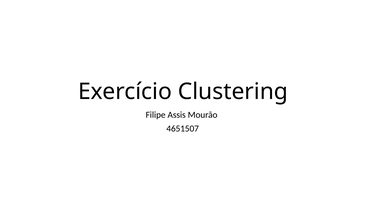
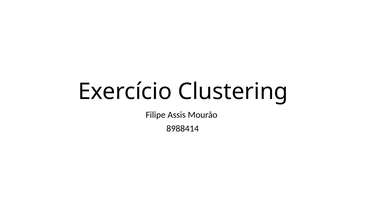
4651507: 4651507 -> 8988414
